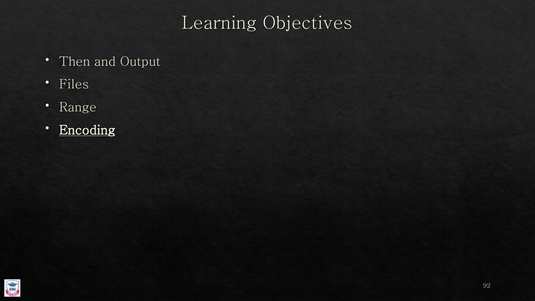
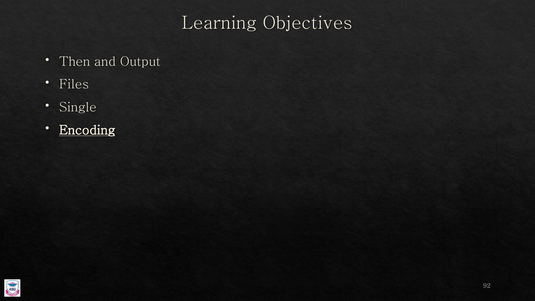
Range: Range -> Single
